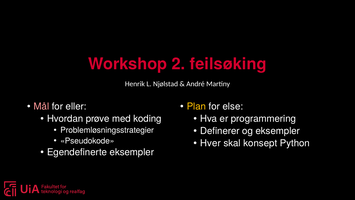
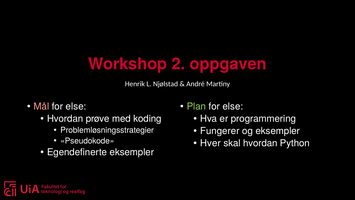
feilsøking: feilsøking -> oppgaven
eller at (76, 106): eller -> else
Plan colour: yellow -> light green
Definerer: Definerer -> Fungerer
skal konsept: konsept -> hvordan
